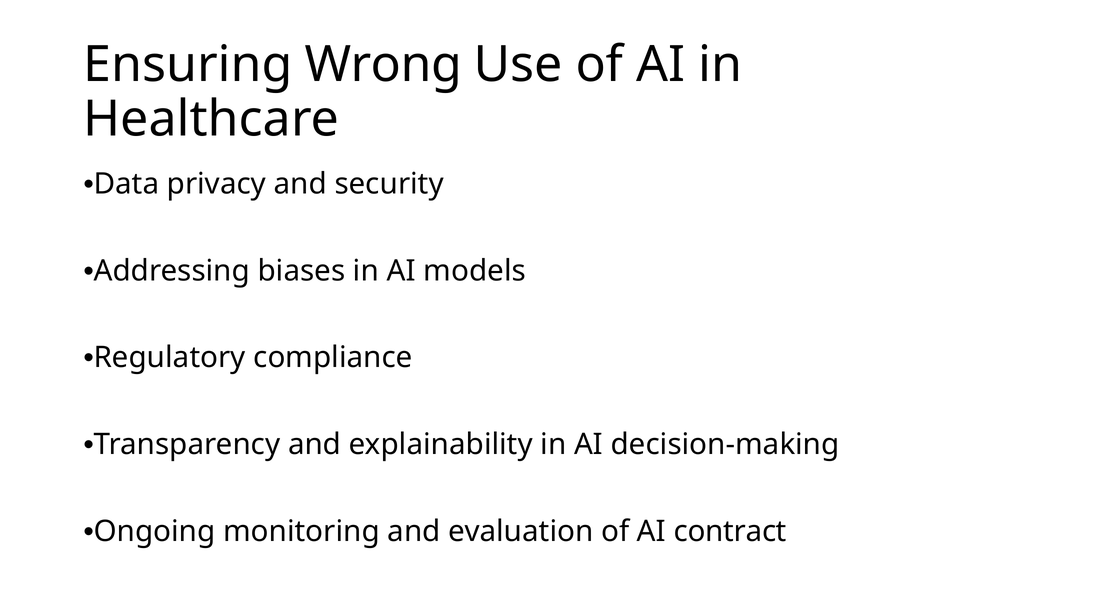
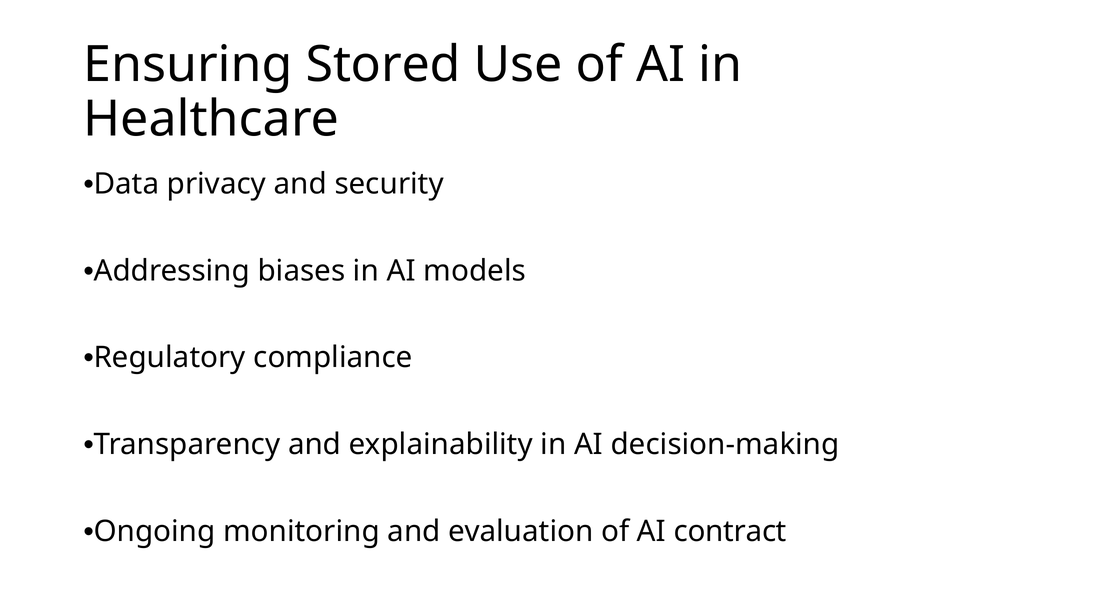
Wrong: Wrong -> Stored
